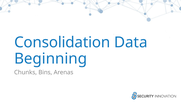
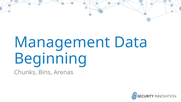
Consolidation: Consolidation -> Management
